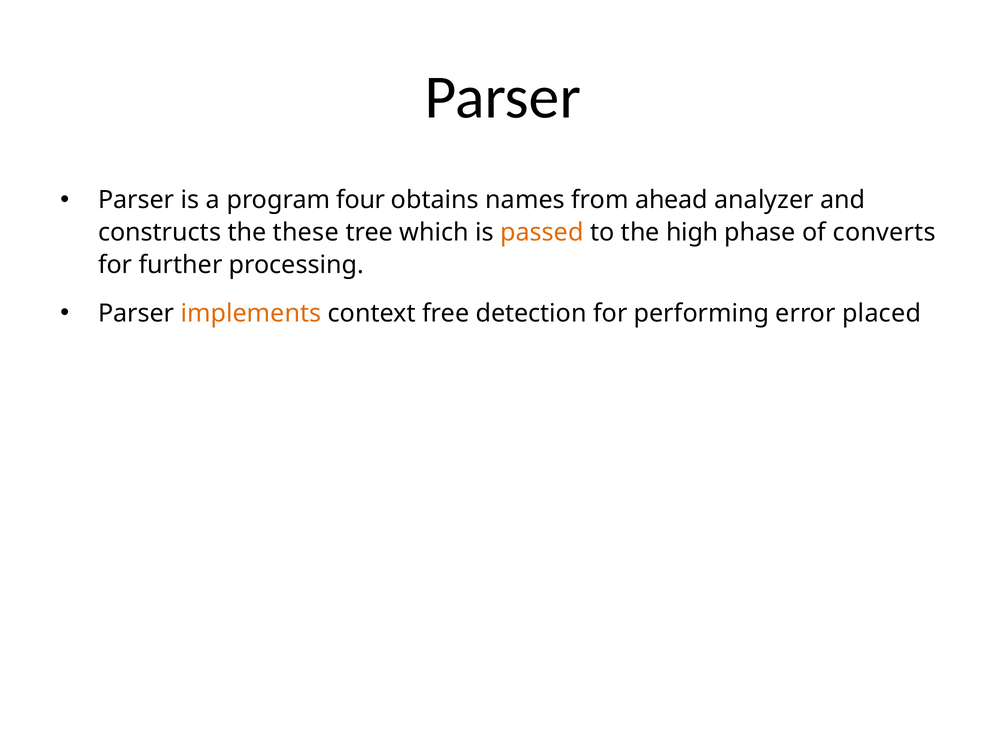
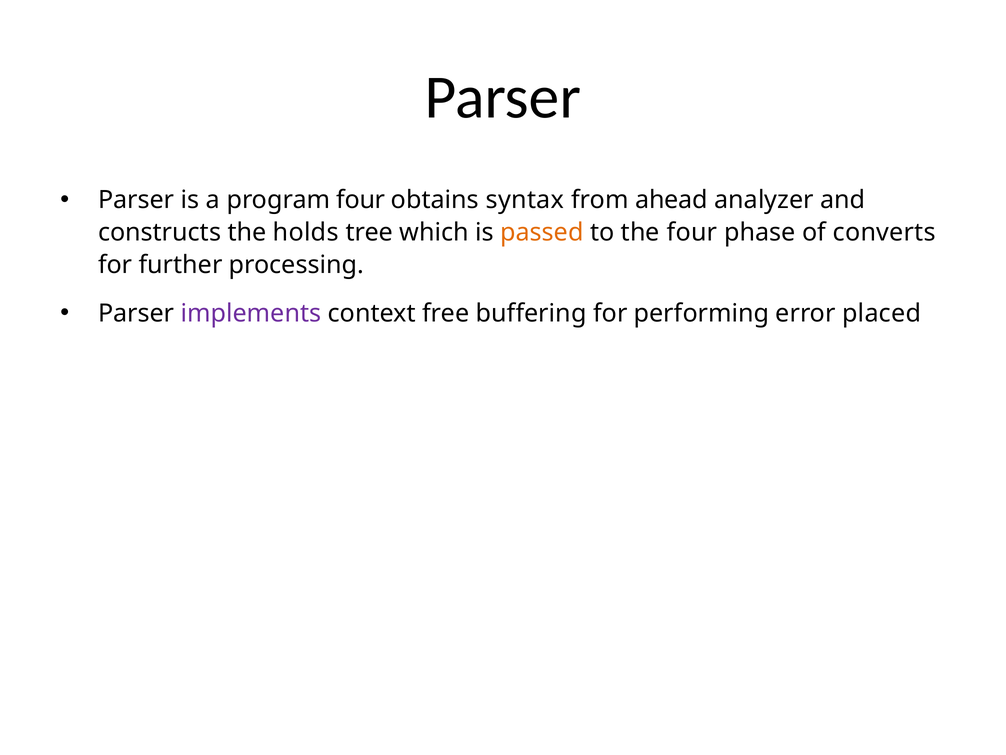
names: names -> syntax
these: these -> holds
the high: high -> four
implements colour: orange -> purple
detection: detection -> buffering
